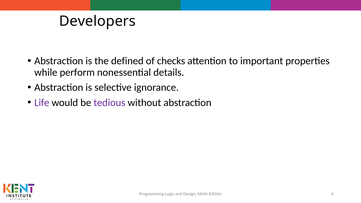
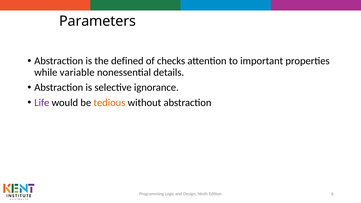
Developers: Developers -> Parameters
perform: perform -> variable
tedious colour: purple -> orange
